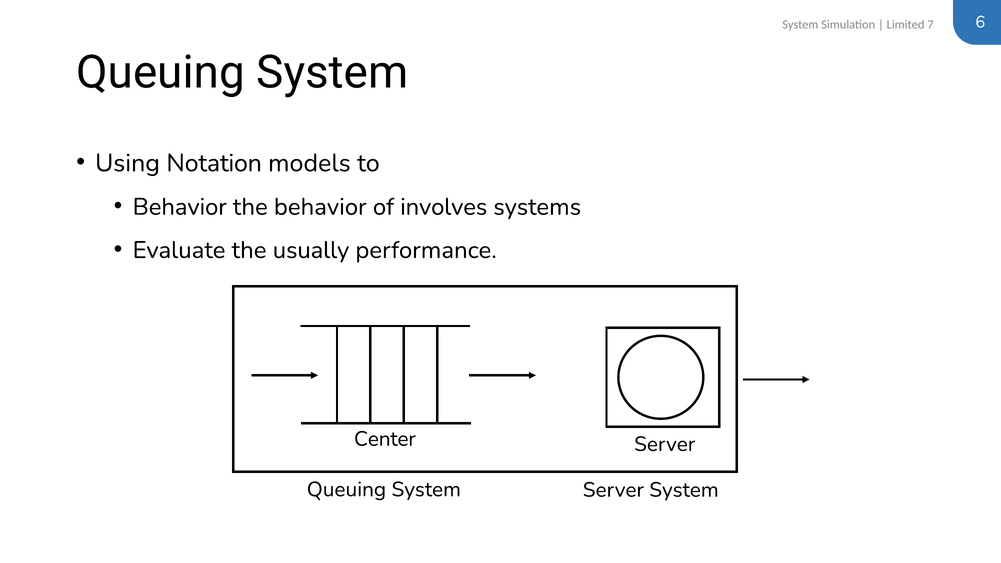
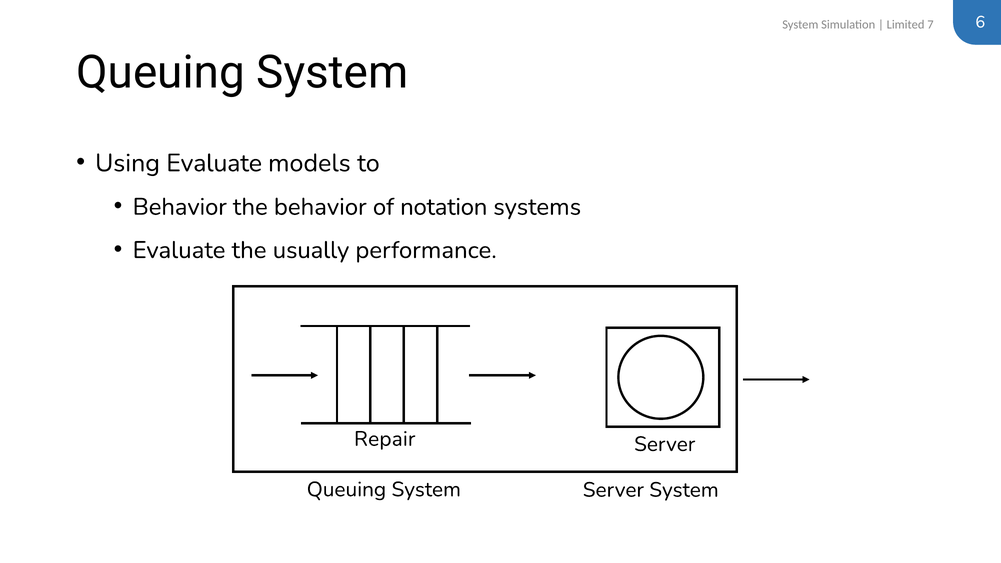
Using Notation: Notation -> Evaluate
involves: involves -> notation
Center: Center -> Repair
